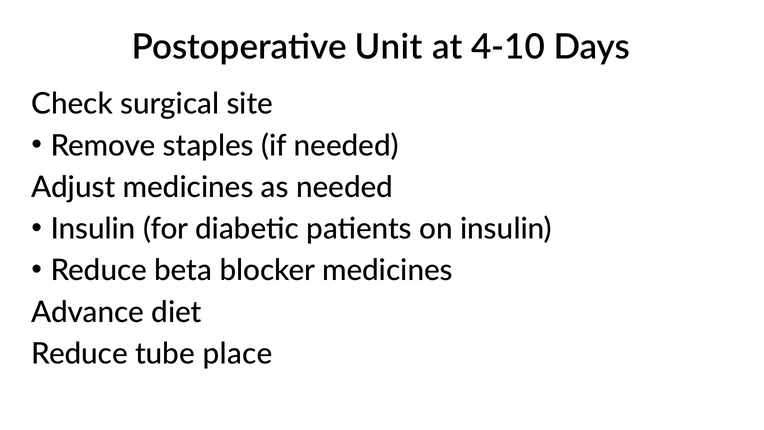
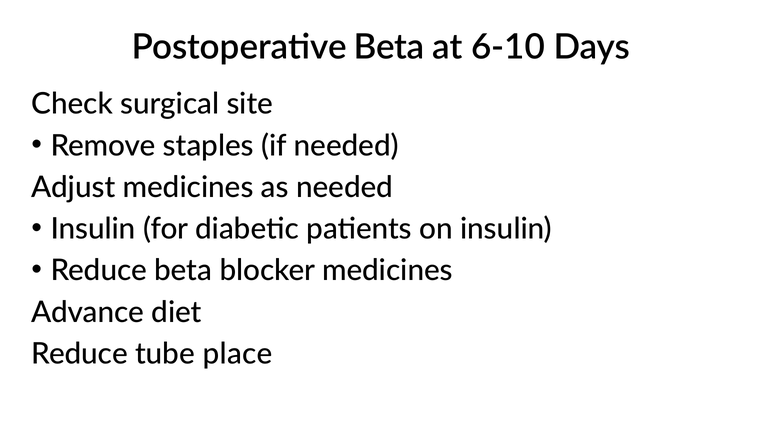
Postoperative Unit: Unit -> Beta
4-10: 4-10 -> 6-10
